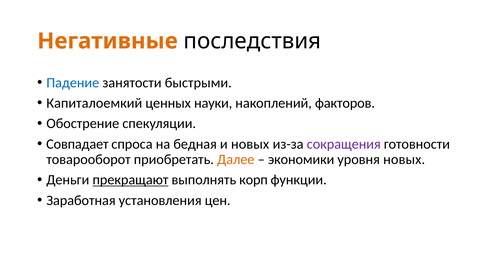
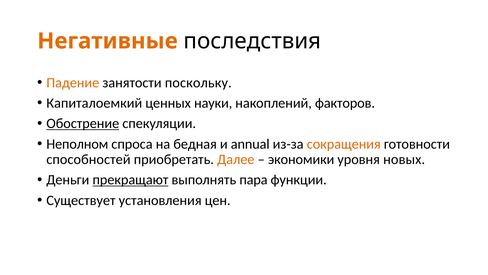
Падение colour: blue -> orange
быстрыми: быстрыми -> поскольку
Обострение underline: none -> present
Совпадает: Совпадает -> Неполном
и новых: новых -> annual
сокращения colour: purple -> orange
товарооборот: товарооборот -> способностей
корп: корп -> пара
Заработная: Заработная -> Существует
